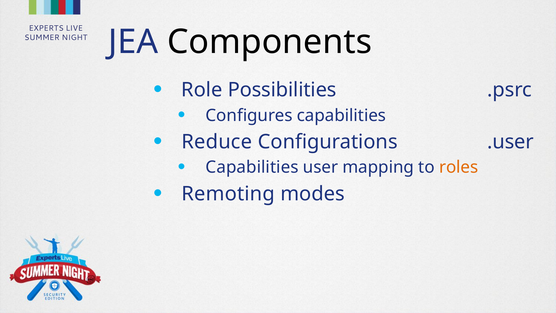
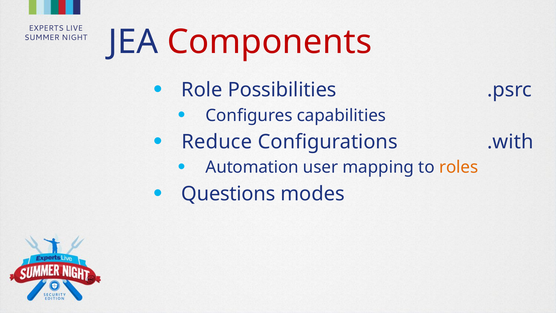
Components colour: black -> red
.user: .user -> .with
Capabilities at (252, 167): Capabilities -> Automation
Remoting: Remoting -> Questions
